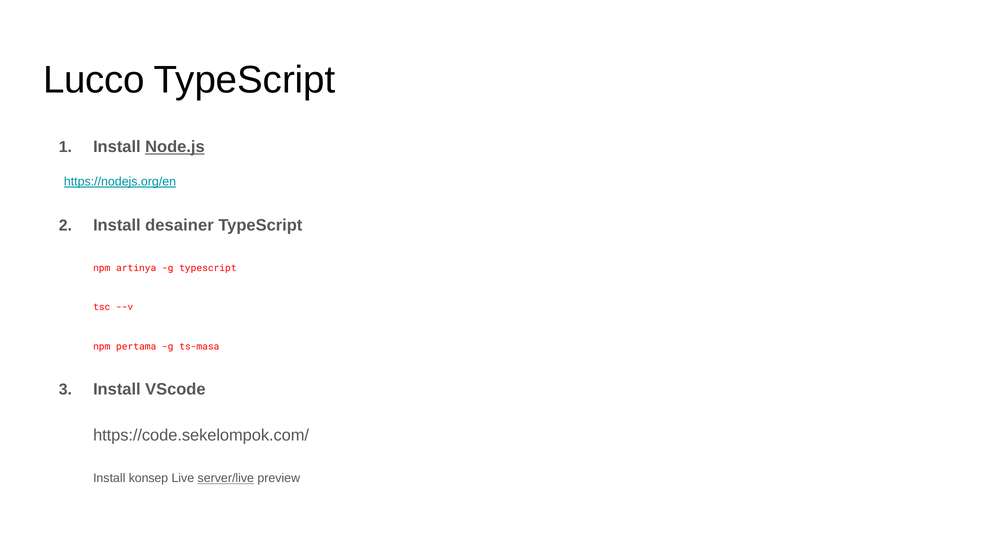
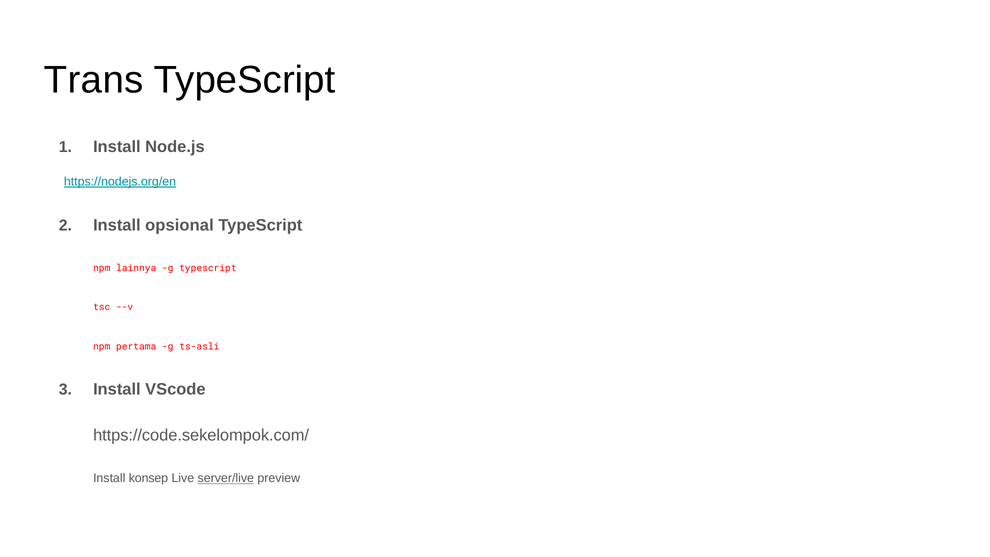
Lucco: Lucco -> Trans
Node.js underline: present -> none
desainer: desainer -> opsional
artinya: artinya -> lainnya
ts-masa: ts-masa -> ts-asli
